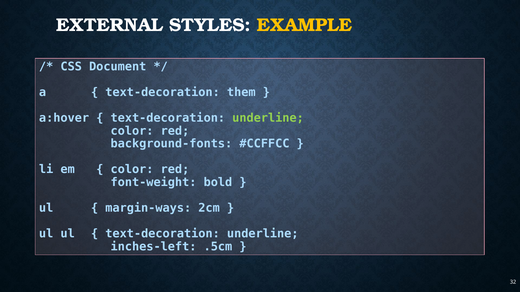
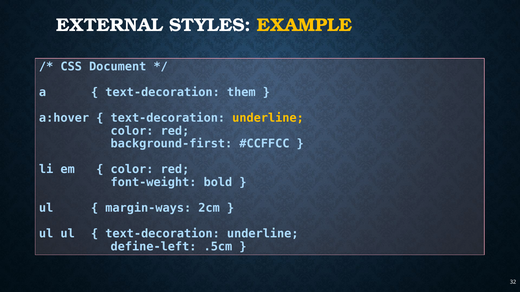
underline at (268, 118) colour: light green -> yellow
background-fonts: background-fonts -> background-first
inches-left: inches-left -> define-left
